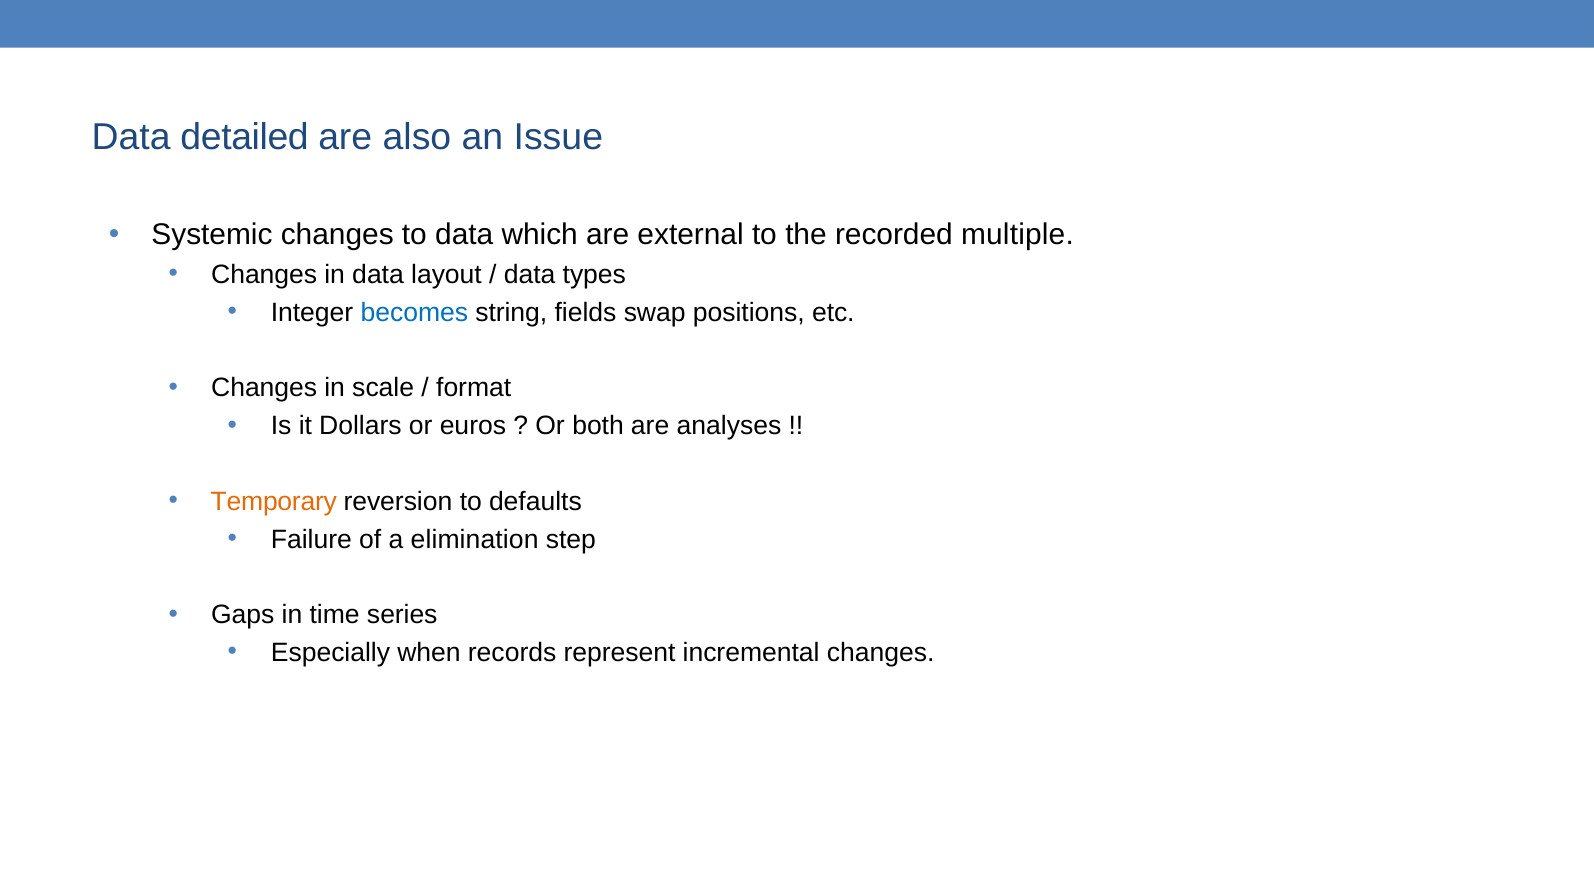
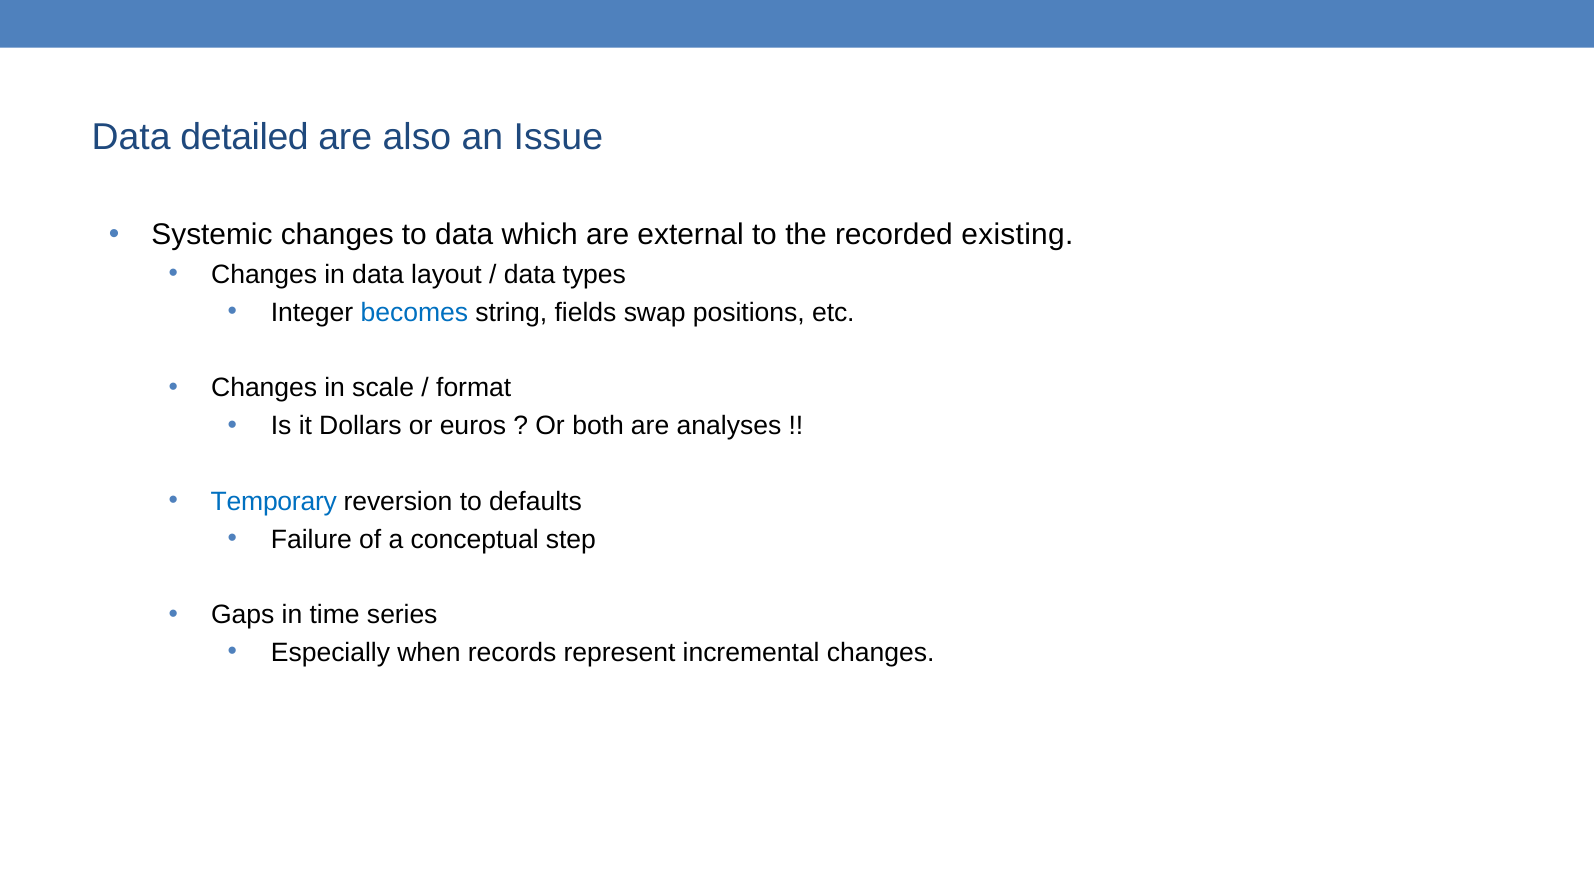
multiple: multiple -> existing
Temporary colour: orange -> blue
elimination: elimination -> conceptual
